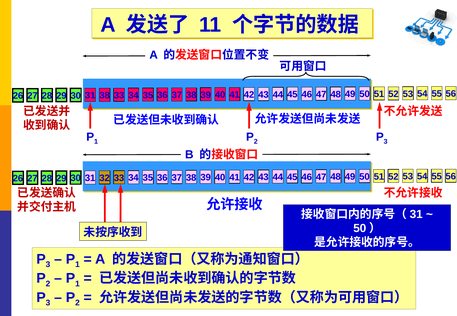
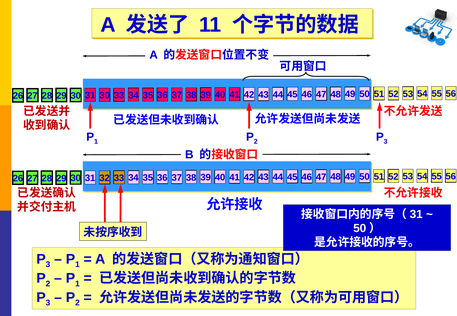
31 38: 38 -> 30
